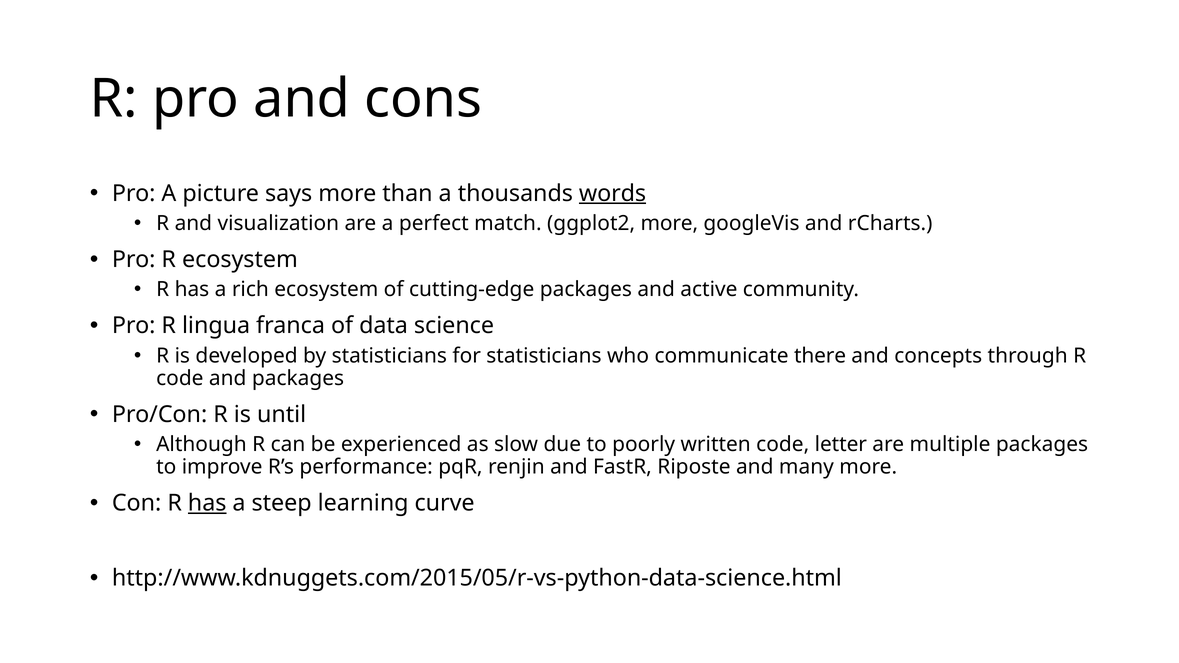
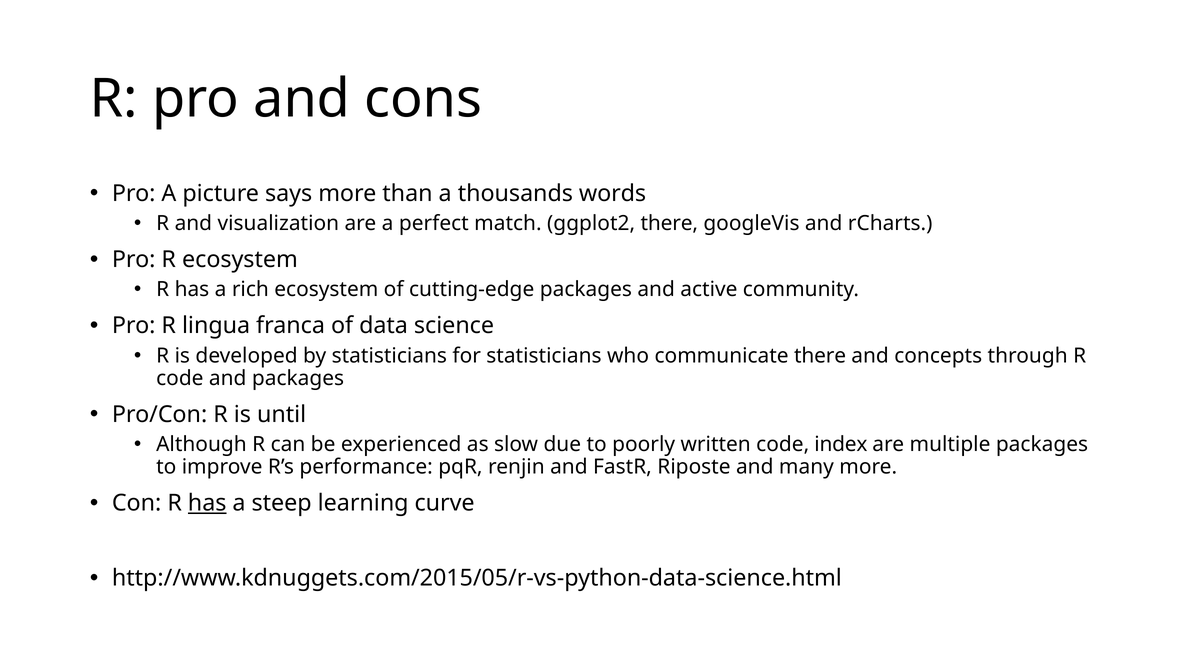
words underline: present -> none
ggplot2 more: more -> there
letter: letter -> index
